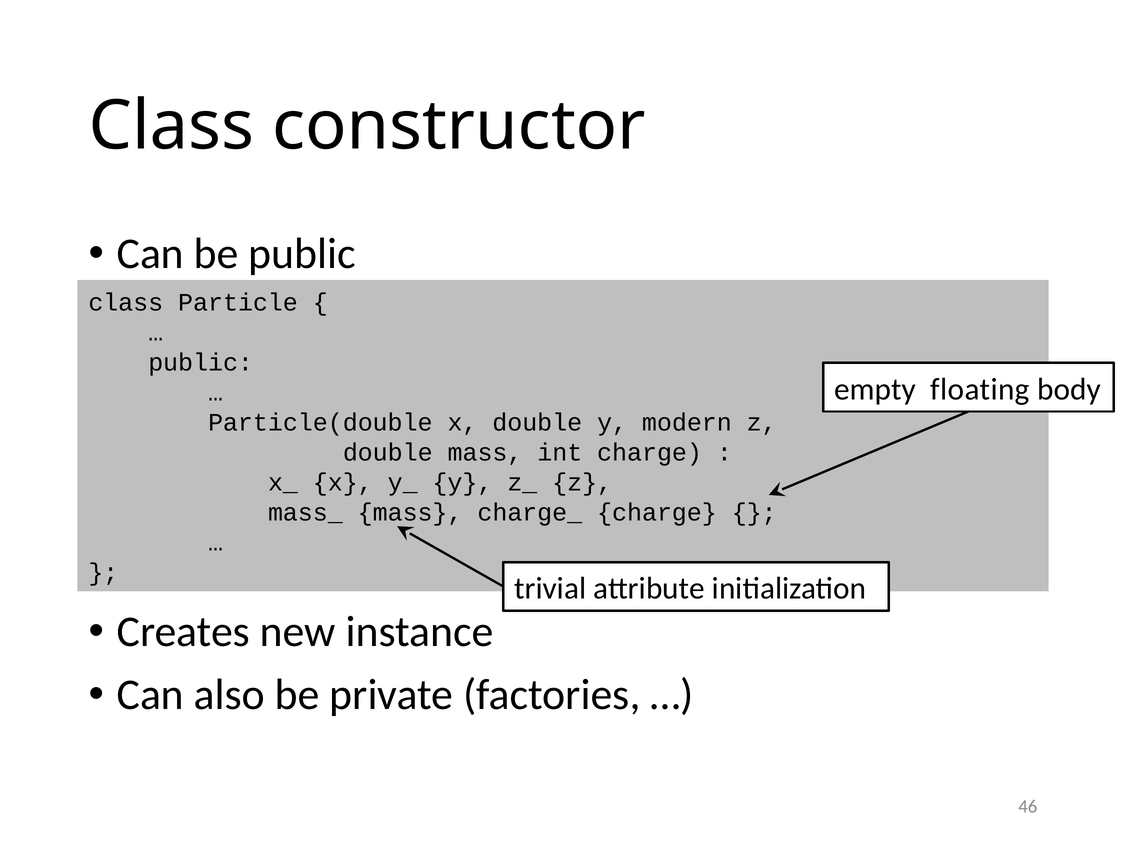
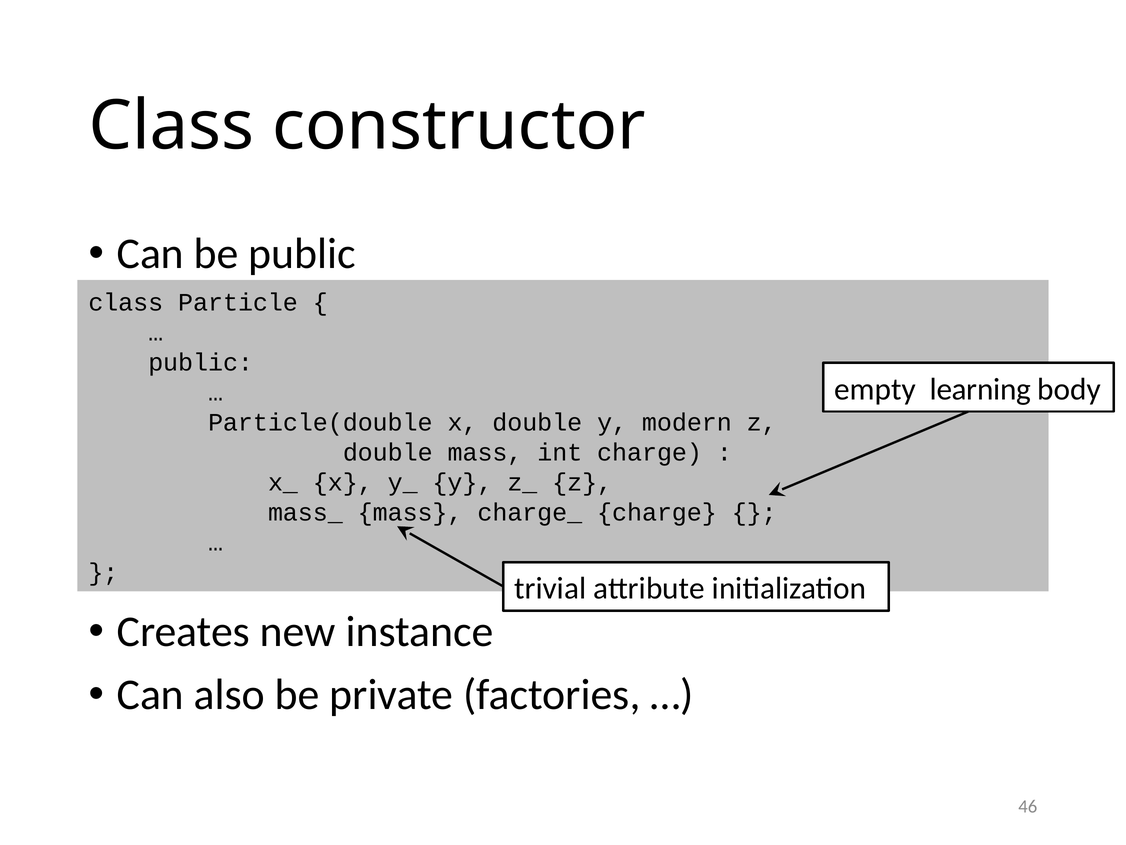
floating: floating -> learning
